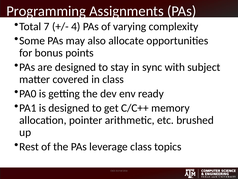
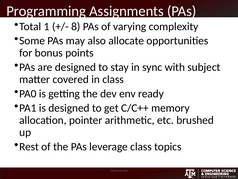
7: 7 -> 1
4 at (76, 26): 4 -> 8
